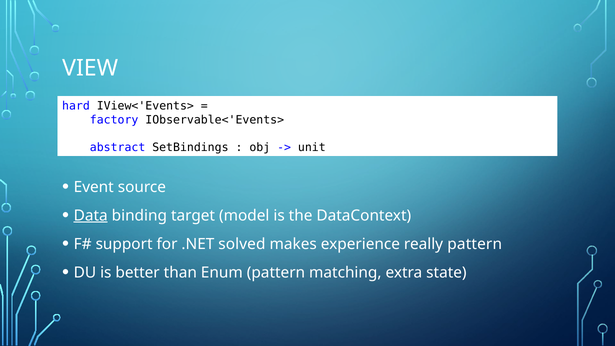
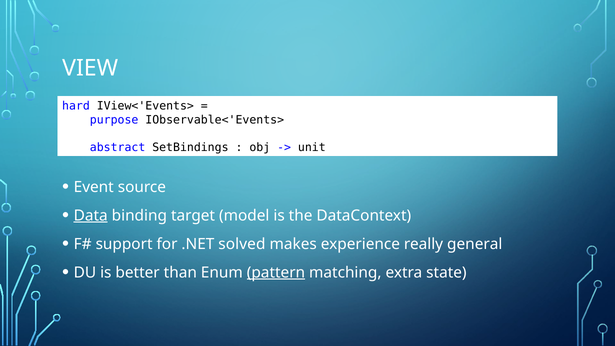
factory: factory -> purpose
really pattern: pattern -> general
pattern at (276, 273) underline: none -> present
